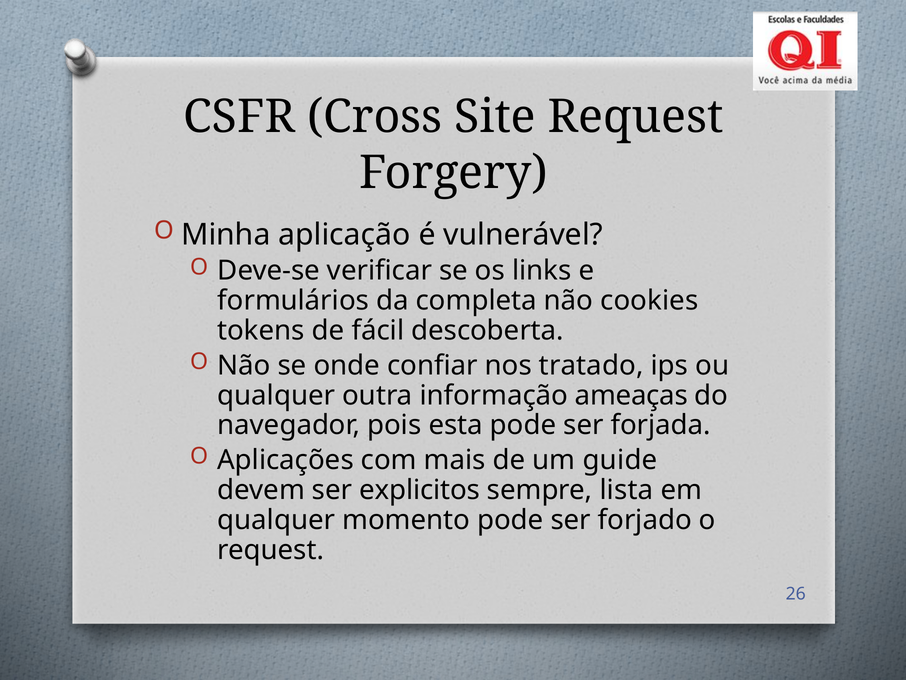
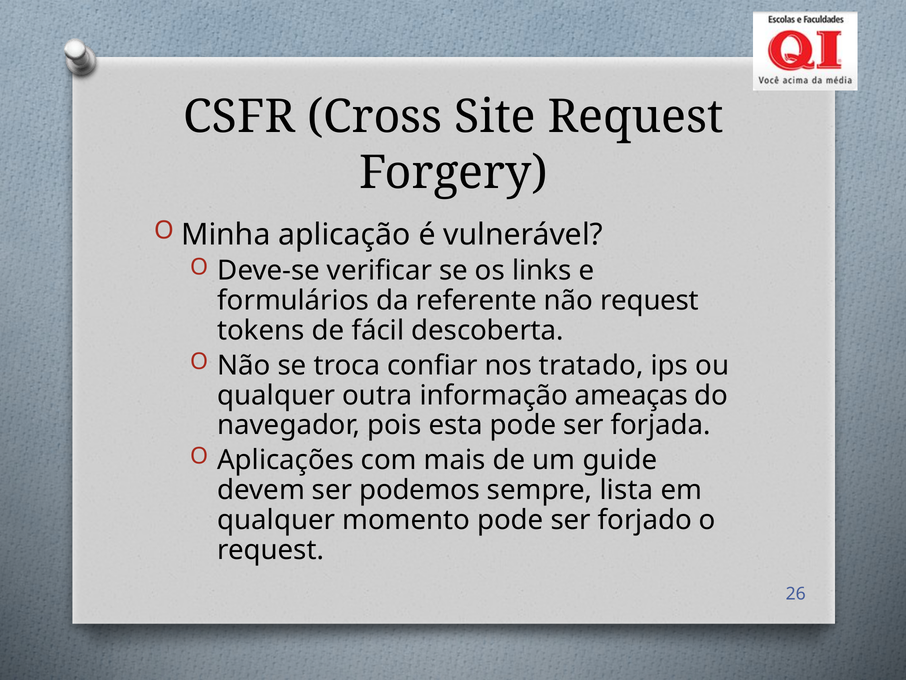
completa: completa -> referente
não cookies: cookies -> request
onde: onde -> troca
explicitos: explicitos -> podemos
